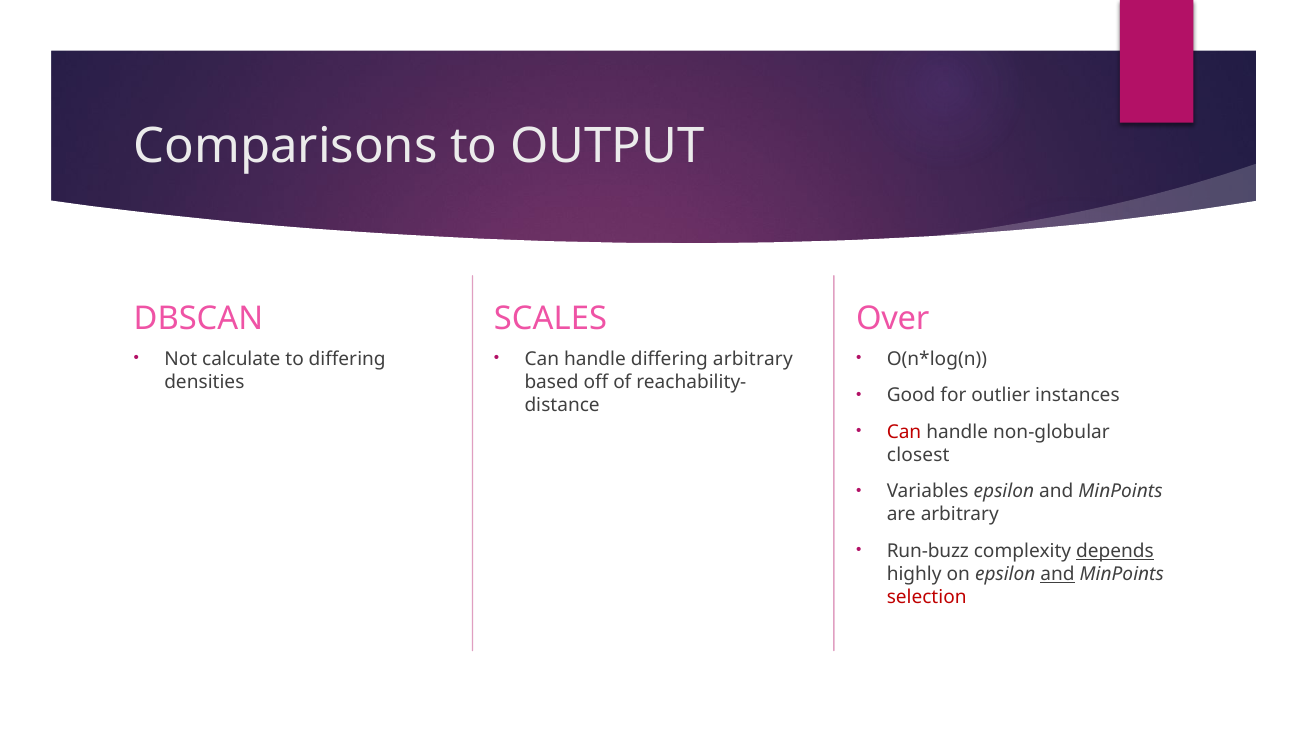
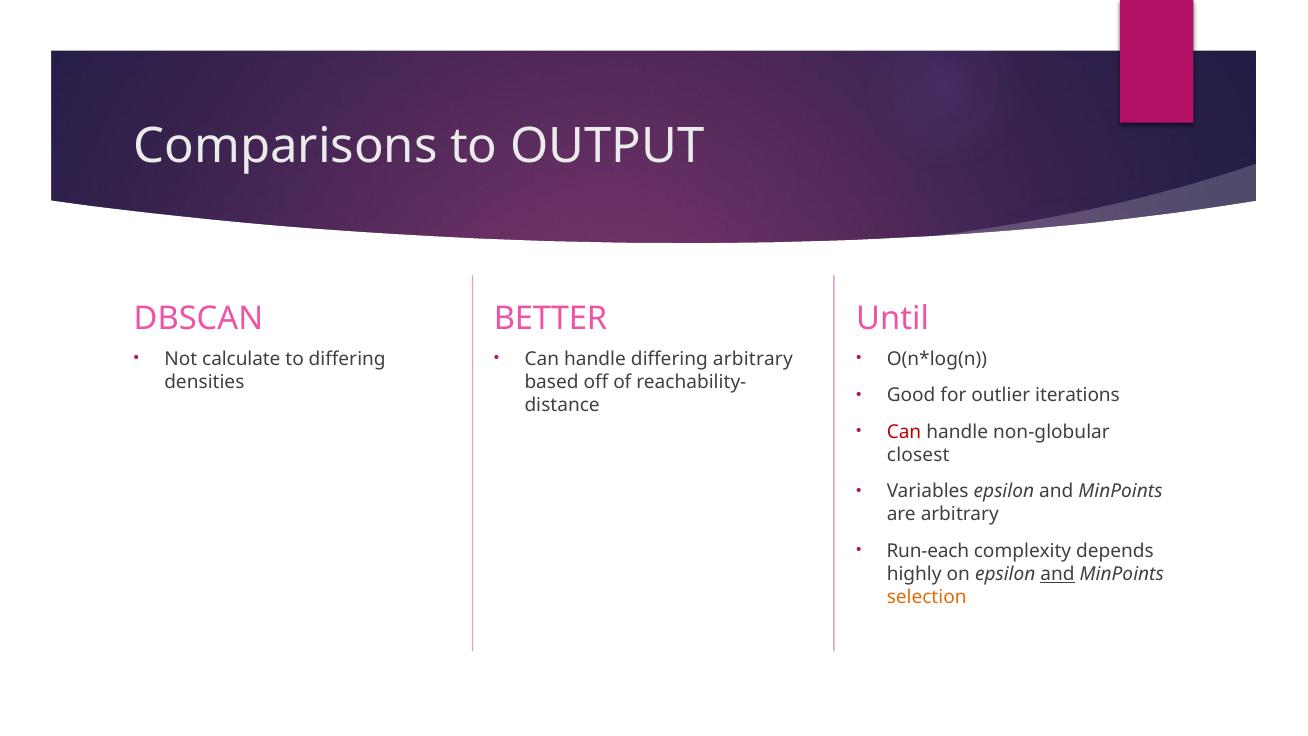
SCALES: SCALES -> BETTER
Over: Over -> Until
instances: instances -> iterations
Run-buzz: Run-buzz -> Run-each
depends underline: present -> none
selection colour: red -> orange
